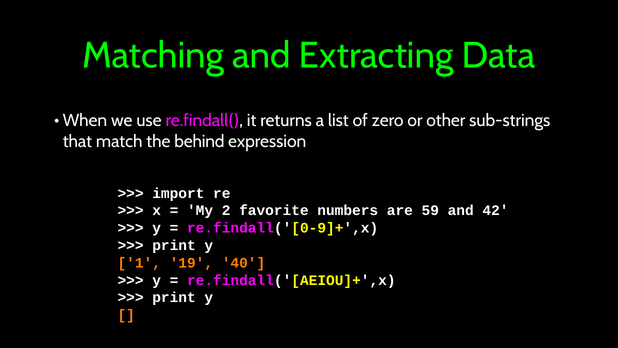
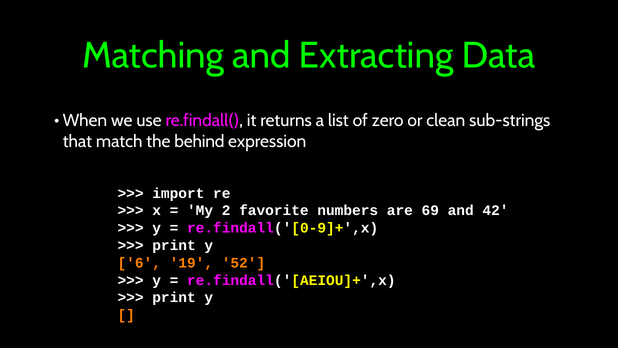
other: other -> clean
59: 59 -> 69
1: 1 -> 6
40: 40 -> 52
